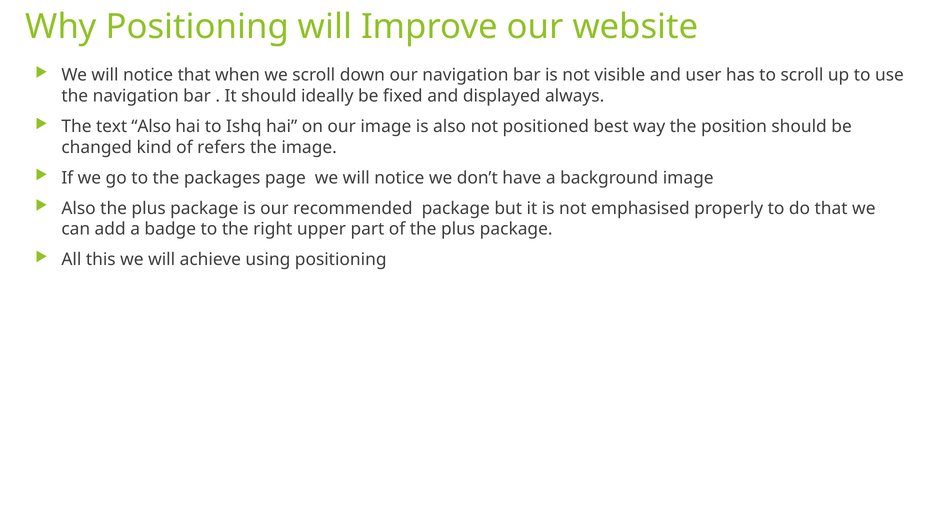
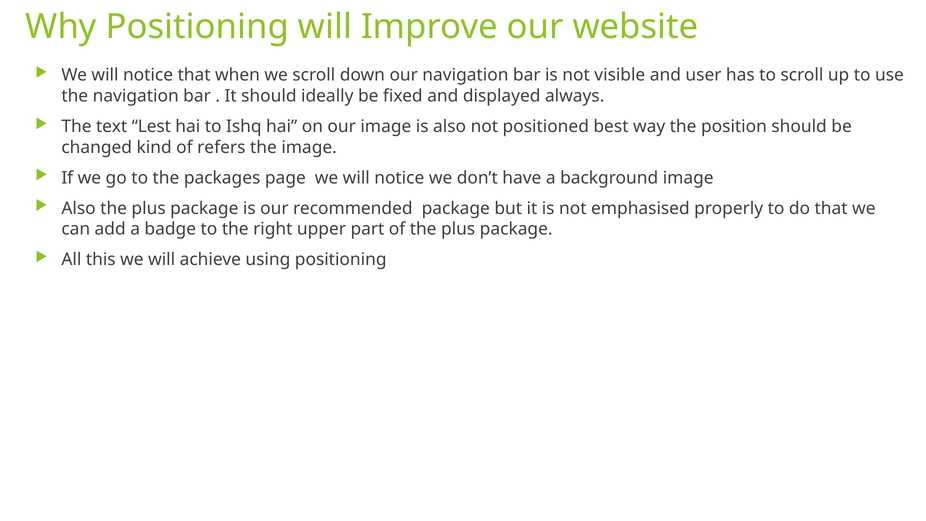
text Also: Also -> Lest
